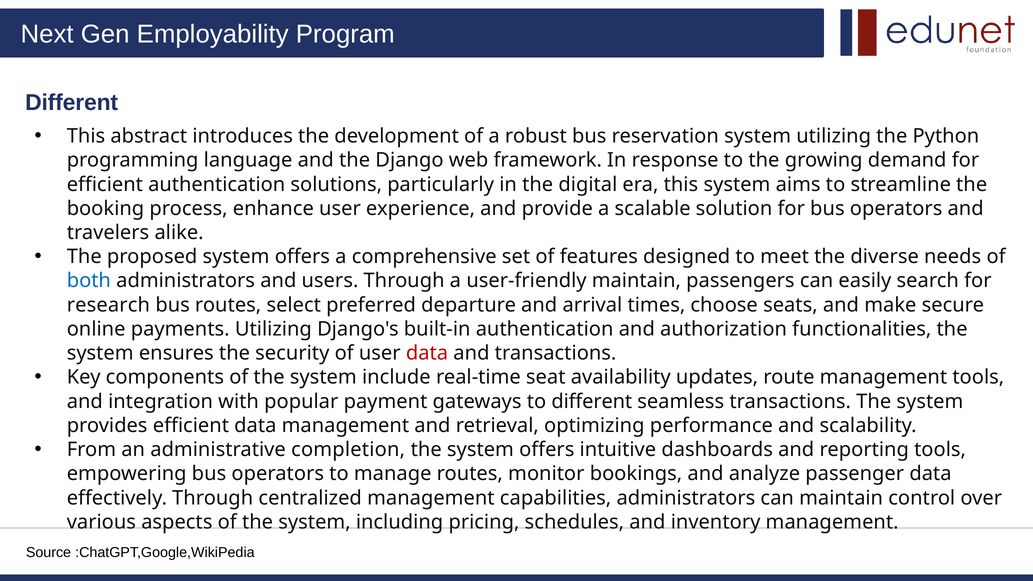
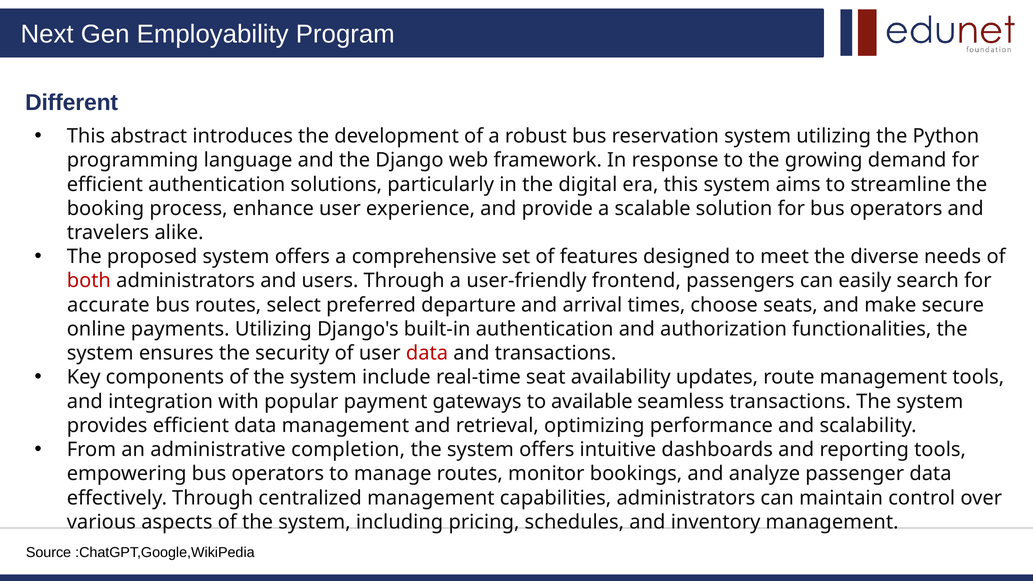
both colour: blue -> red
user-friendly maintain: maintain -> frontend
research: research -> accurate
to different: different -> available
